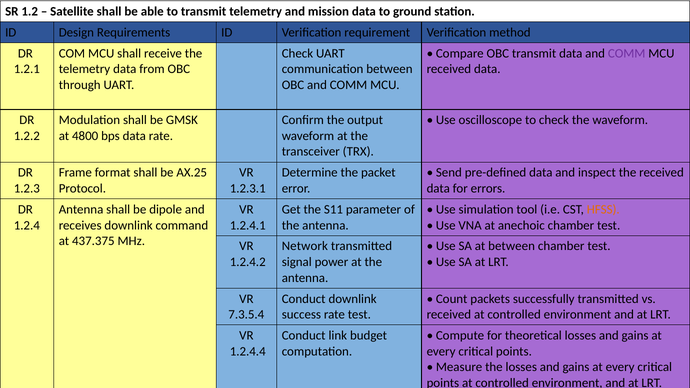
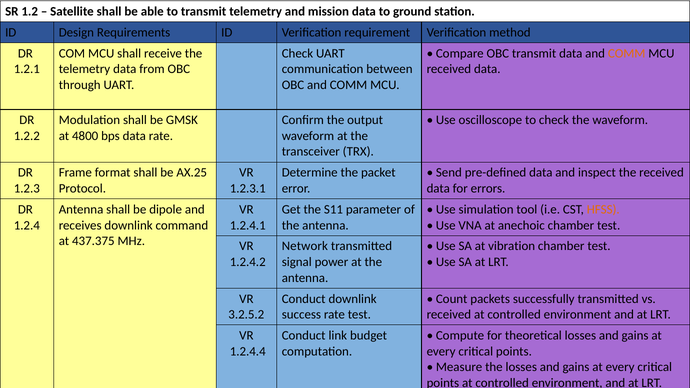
COMM at (627, 53) colour: purple -> orange
at between: between -> vibration
7.3.5.4: 7.3.5.4 -> 3.2.5.2
